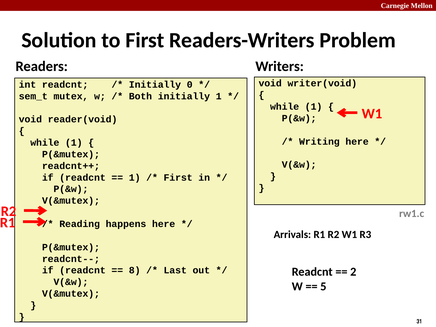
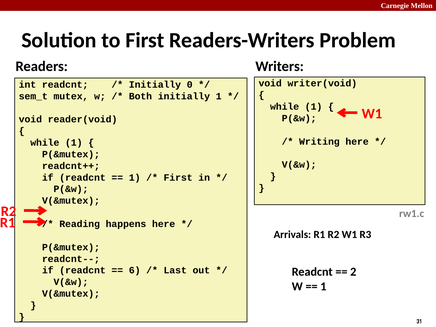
8: 8 -> 6
5 at (323, 286): 5 -> 1
